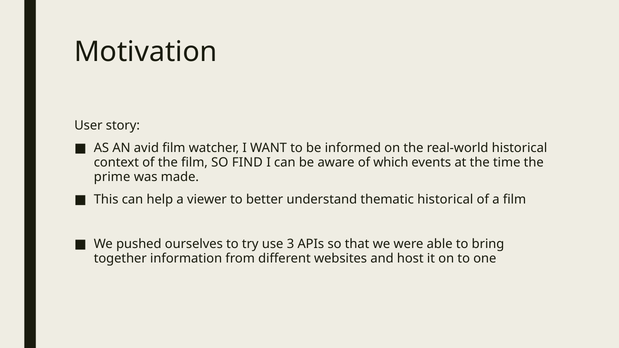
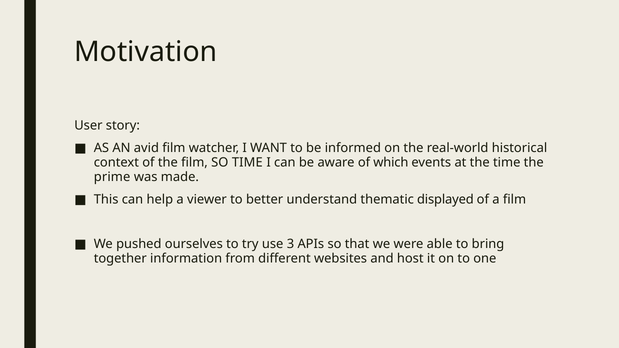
SO FIND: FIND -> TIME
thematic historical: historical -> displayed
